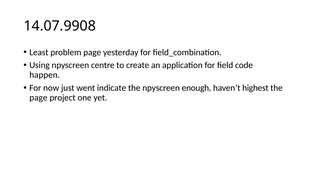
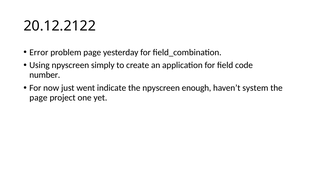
14.07.9908: 14.07.9908 -> 20.12.2122
Least: Least -> Error
centre: centre -> simply
happen: happen -> number
highest: highest -> system
